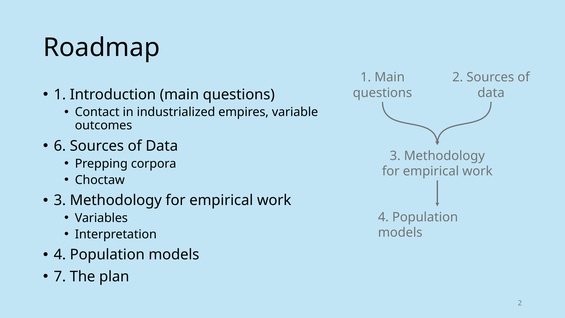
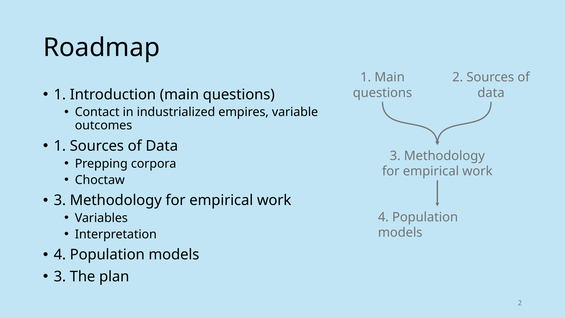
6 at (60, 146): 6 -> 1
7 at (60, 276): 7 -> 3
